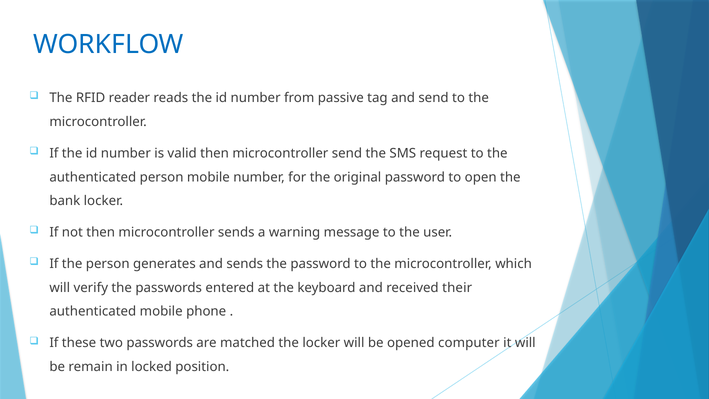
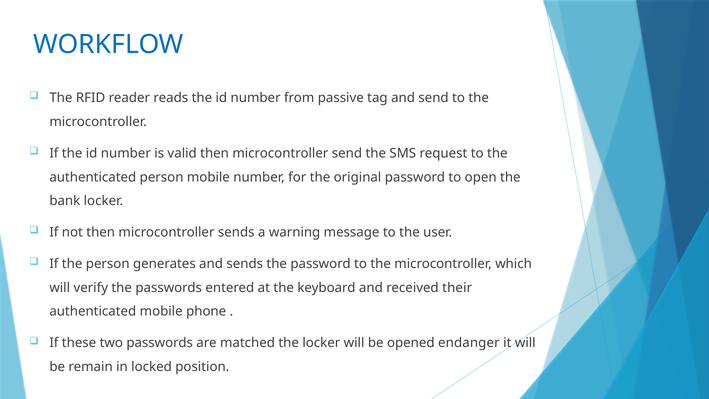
computer: computer -> endanger
